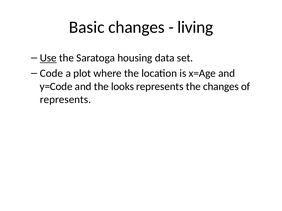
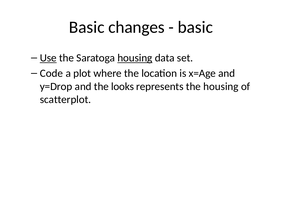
living at (195, 27): living -> basic
housing at (135, 58) underline: none -> present
y=Code: y=Code -> y=Drop
the changes: changes -> housing
represents at (65, 100): represents -> scatterplot
